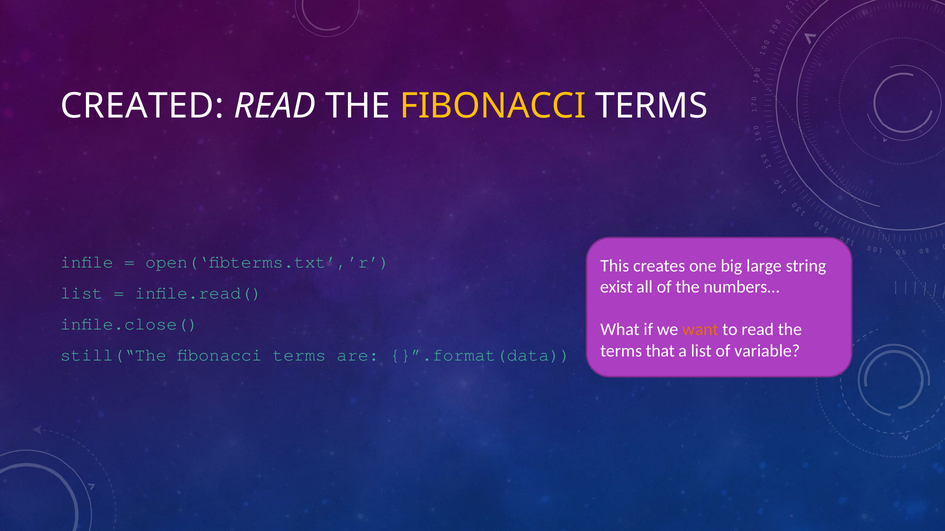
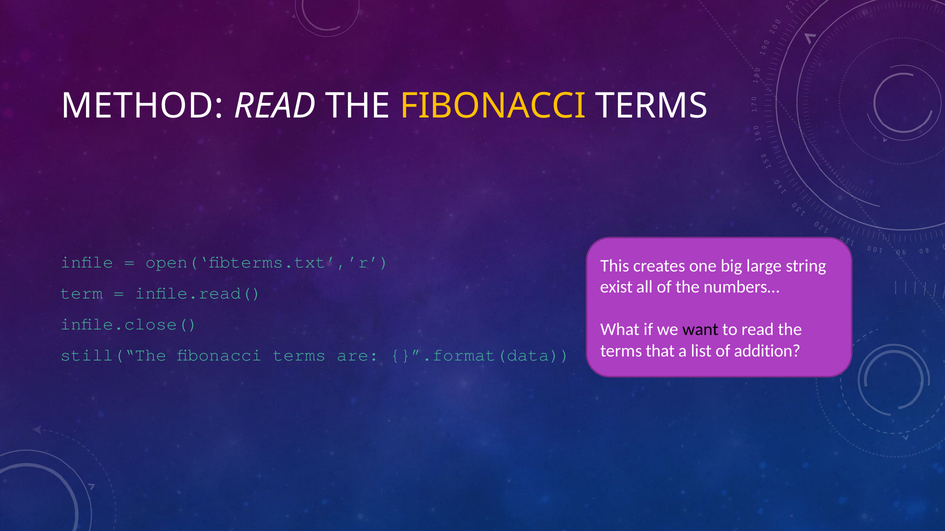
CREATED: CREATED -> METHOD
list at (82, 293): list -> term
want colour: orange -> black
variable: variable -> addition
